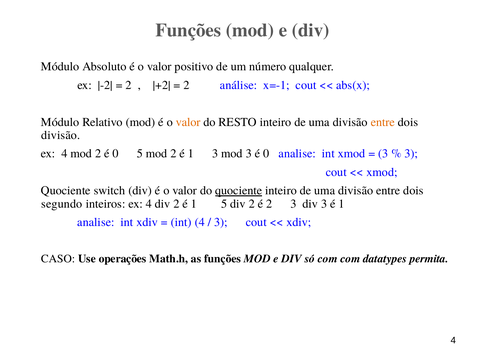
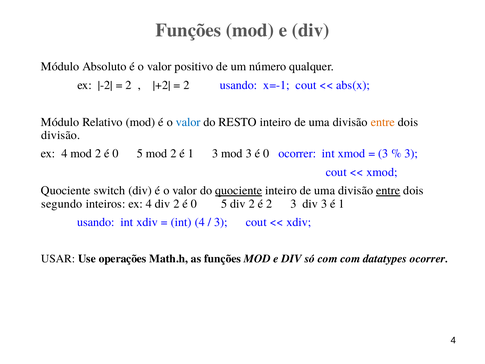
2 análise: análise -> usando
valor at (188, 122) colour: orange -> blue
0 analise: analise -> ocorrer
entre at (388, 190) underline: none -> present
div 2 é 1: 1 -> 0
analise at (96, 222): analise -> usando
CASO: CASO -> USAR
datatypes permita: permita -> ocorrer
